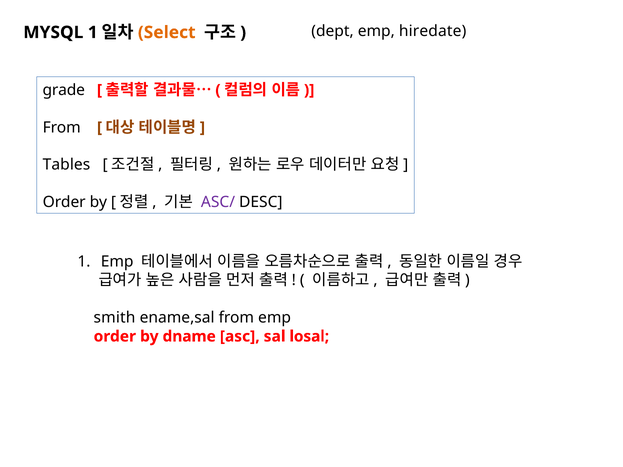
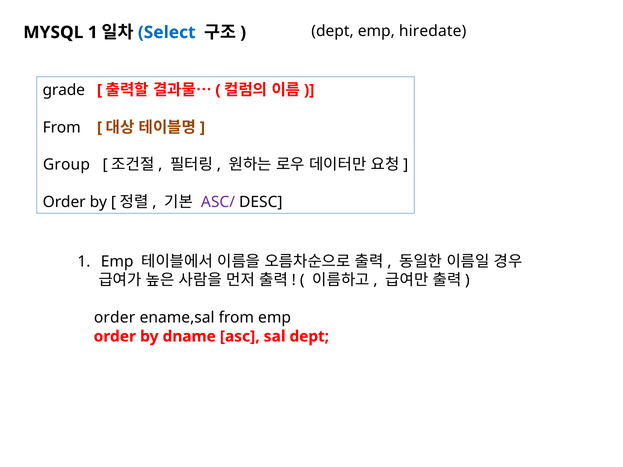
Select colour: orange -> blue
Tables: Tables -> Group
smith at (115, 318): smith -> order
sal losal: losal -> dept
